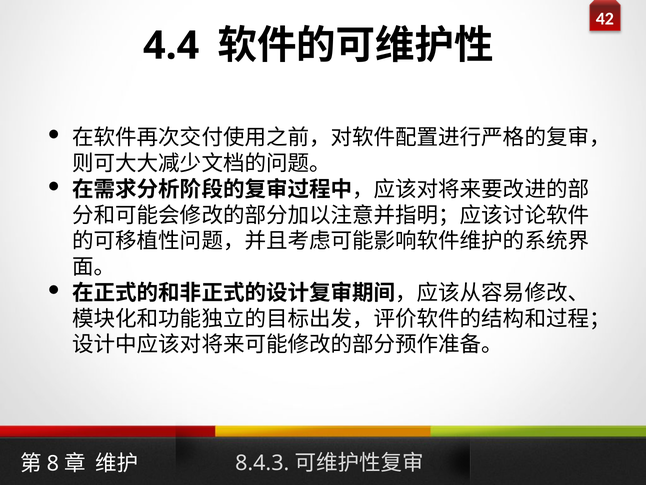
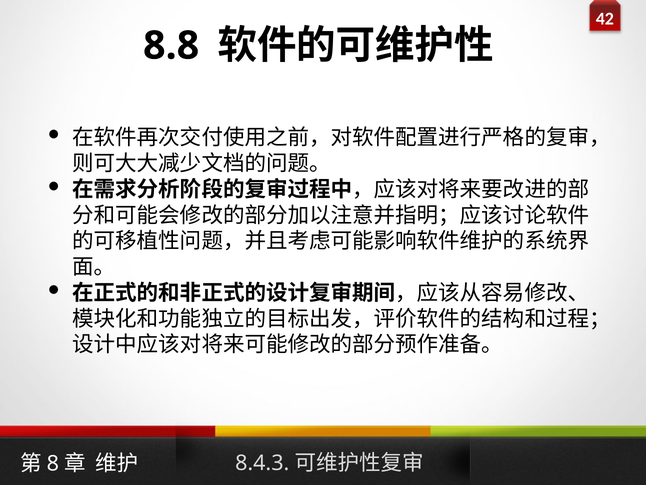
4.4: 4.4 -> 8.8
